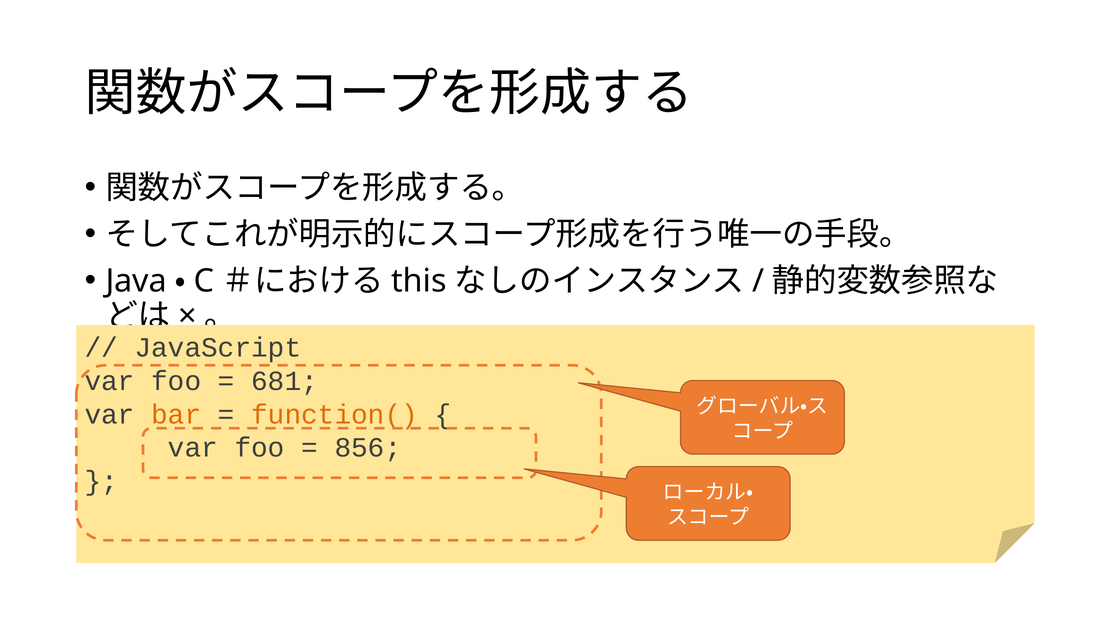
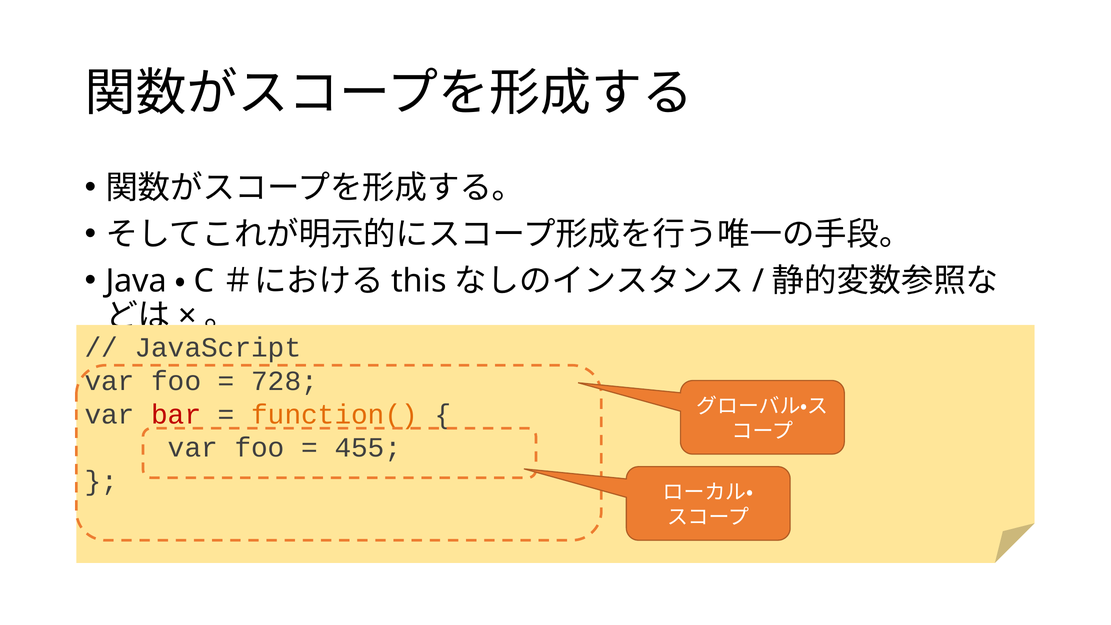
681: 681 -> 728
bar colour: orange -> red
856: 856 -> 455
